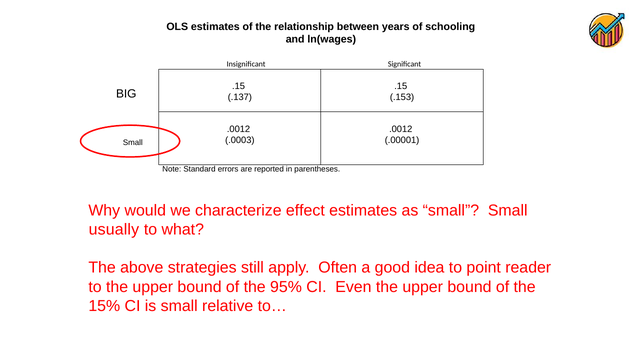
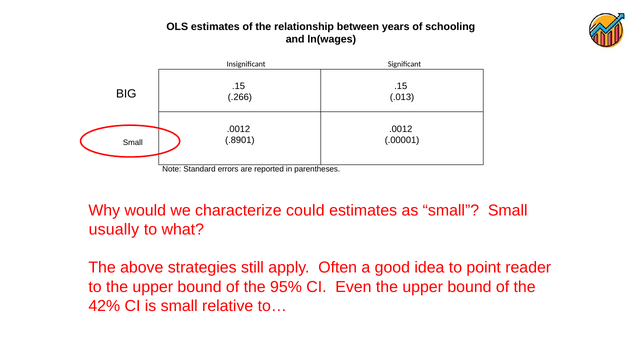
.137: .137 -> .266
.153: .153 -> .013
.0003: .0003 -> .8901
effect: effect -> could
15%: 15% -> 42%
